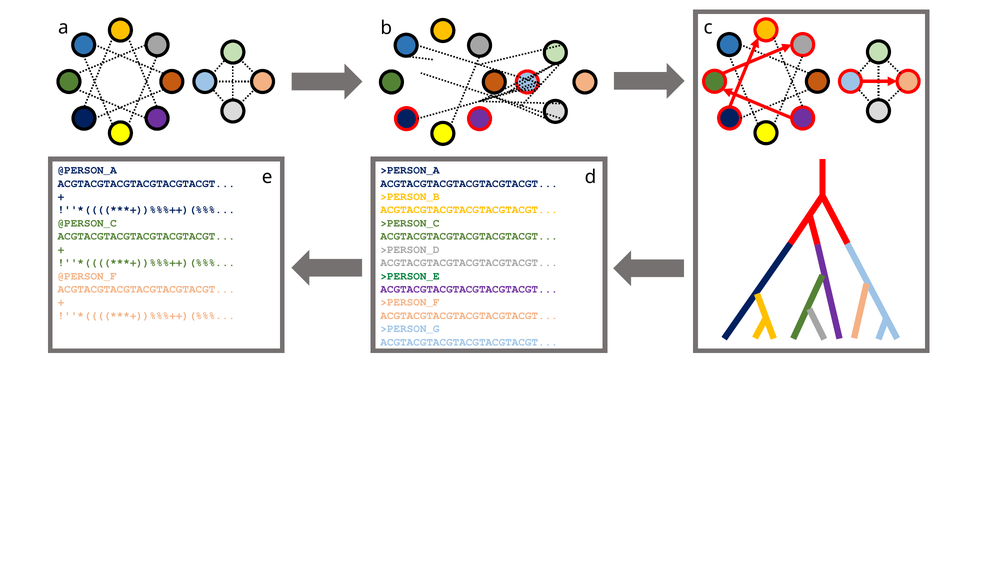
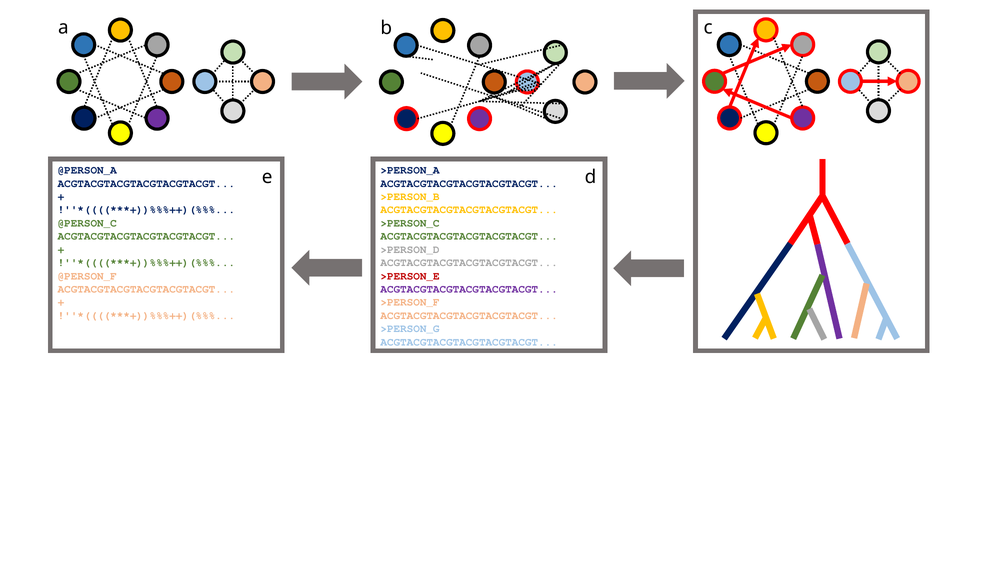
>PERSON_E colour: green -> red
